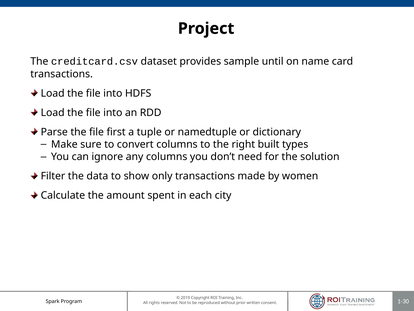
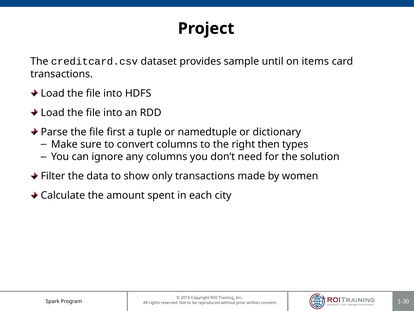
name: name -> items
built: built -> then
